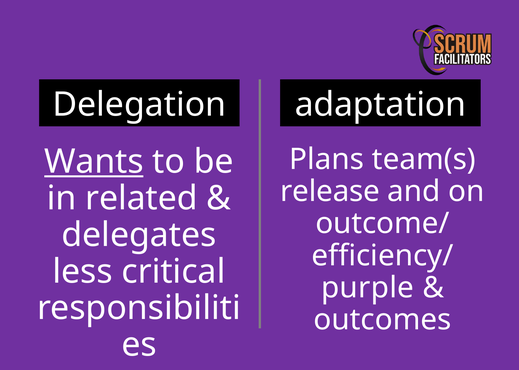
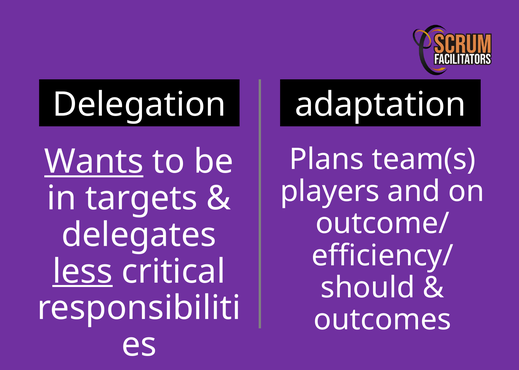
release: release -> players
related: related -> targets
less underline: none -> present
purple: purple -> should
